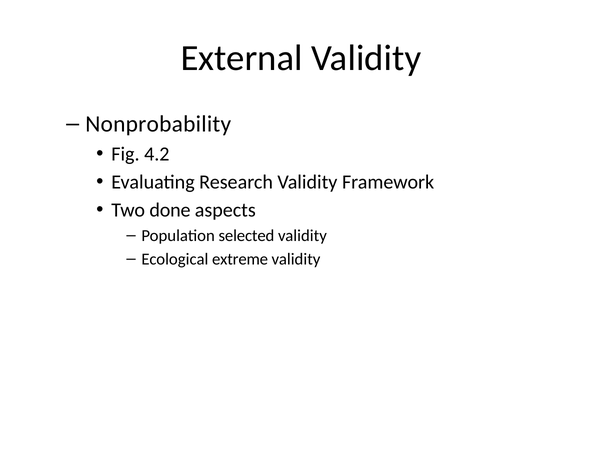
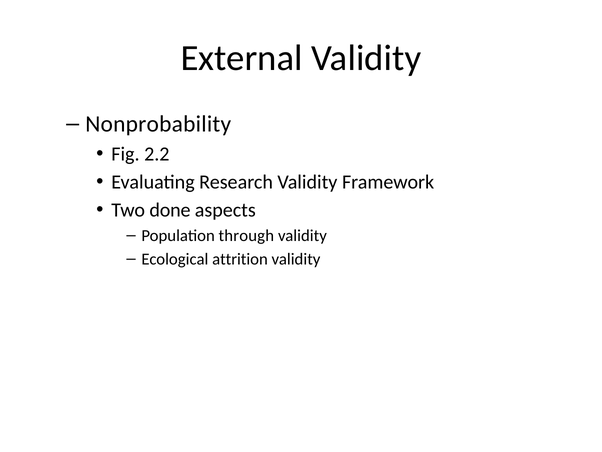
4.2: 4.2 -> 2.2
selected: selected -> through
extreme: extreme -> attrition
